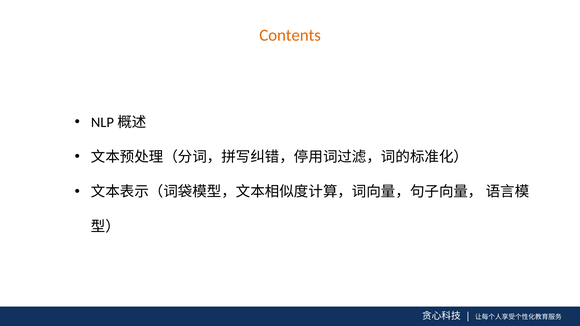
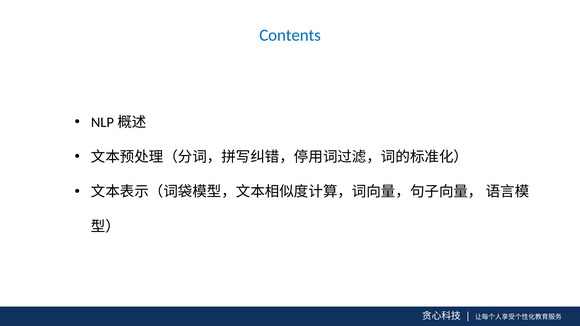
Contents colour: orange -> blue
